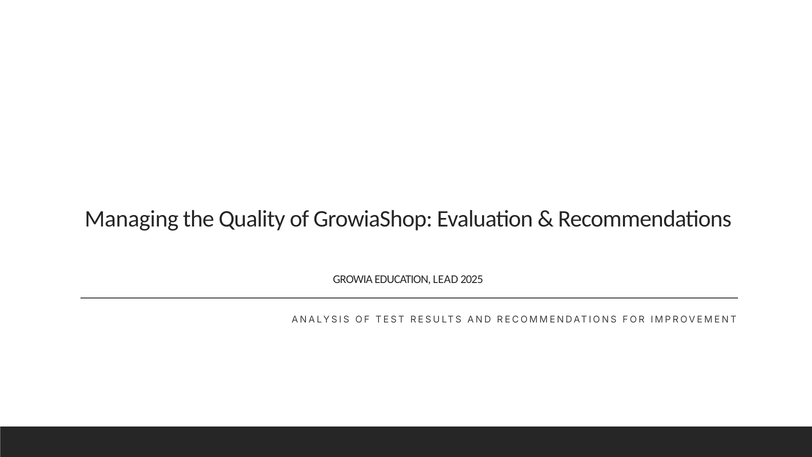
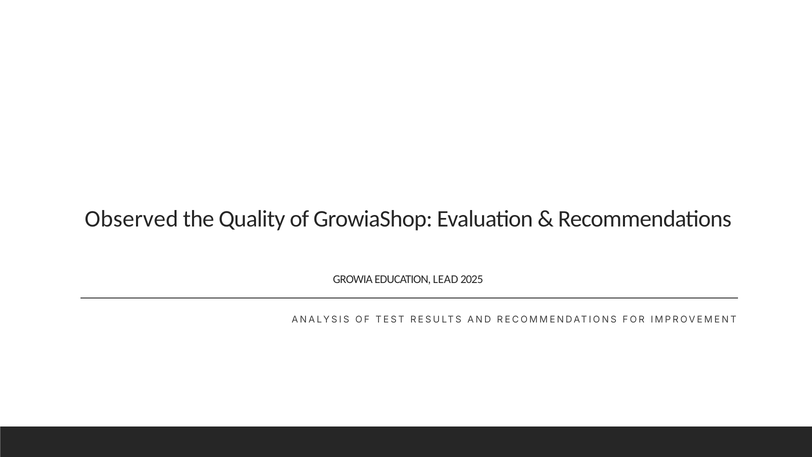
Managing: Managing -> Observed
